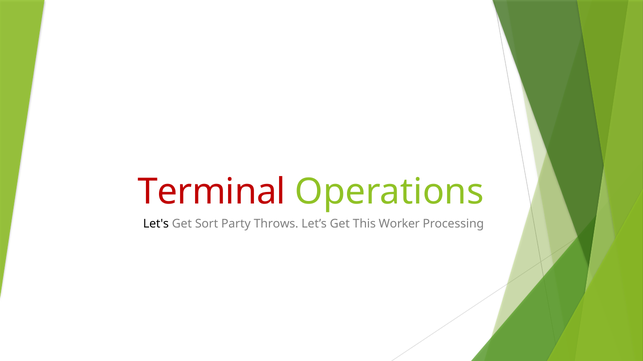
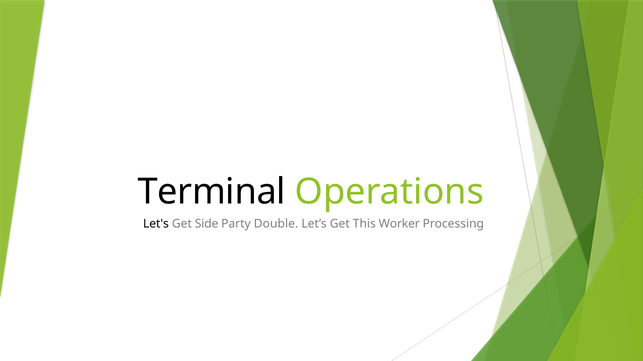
Terminal colour: red -> black
Sort: Sort -> Side
Throws: Throws -> Double
